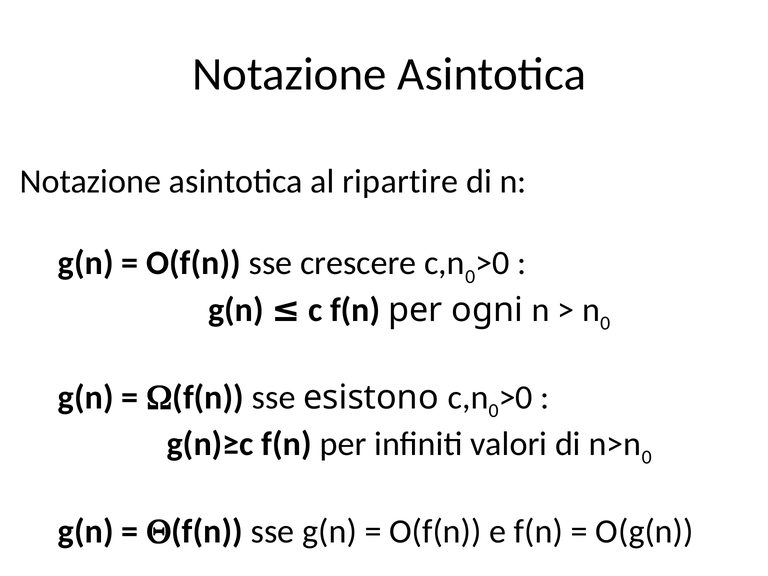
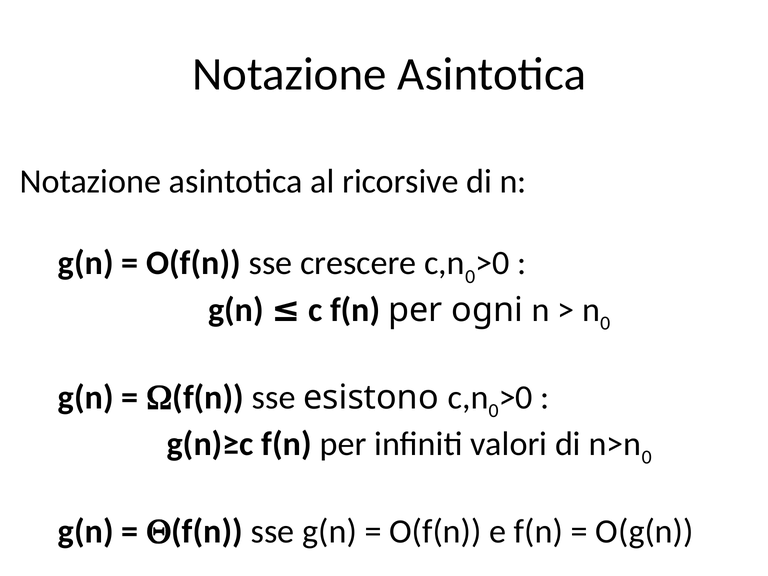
ripartire: ripartire -> ricorsive
